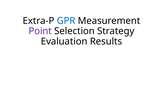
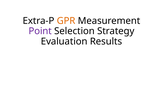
GPR colour: blue -> orange
